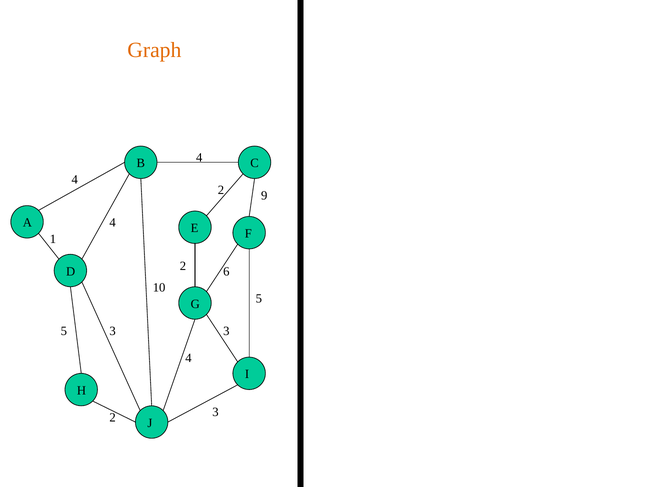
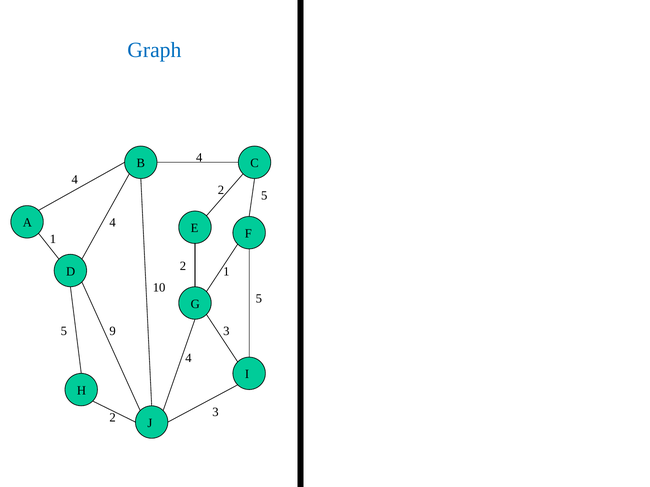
Graph colour: orange -> blue
9 at (264, 196): 9 -> 5
2 6: 6 -> 1
3 at (113, 331): 3 -> 9
